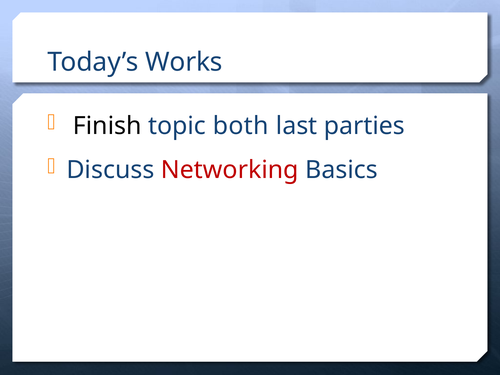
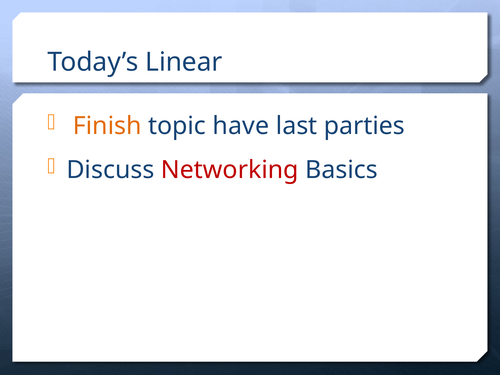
Works: Works -> Linear
Finish colour: black -> orange
both: both -> have
